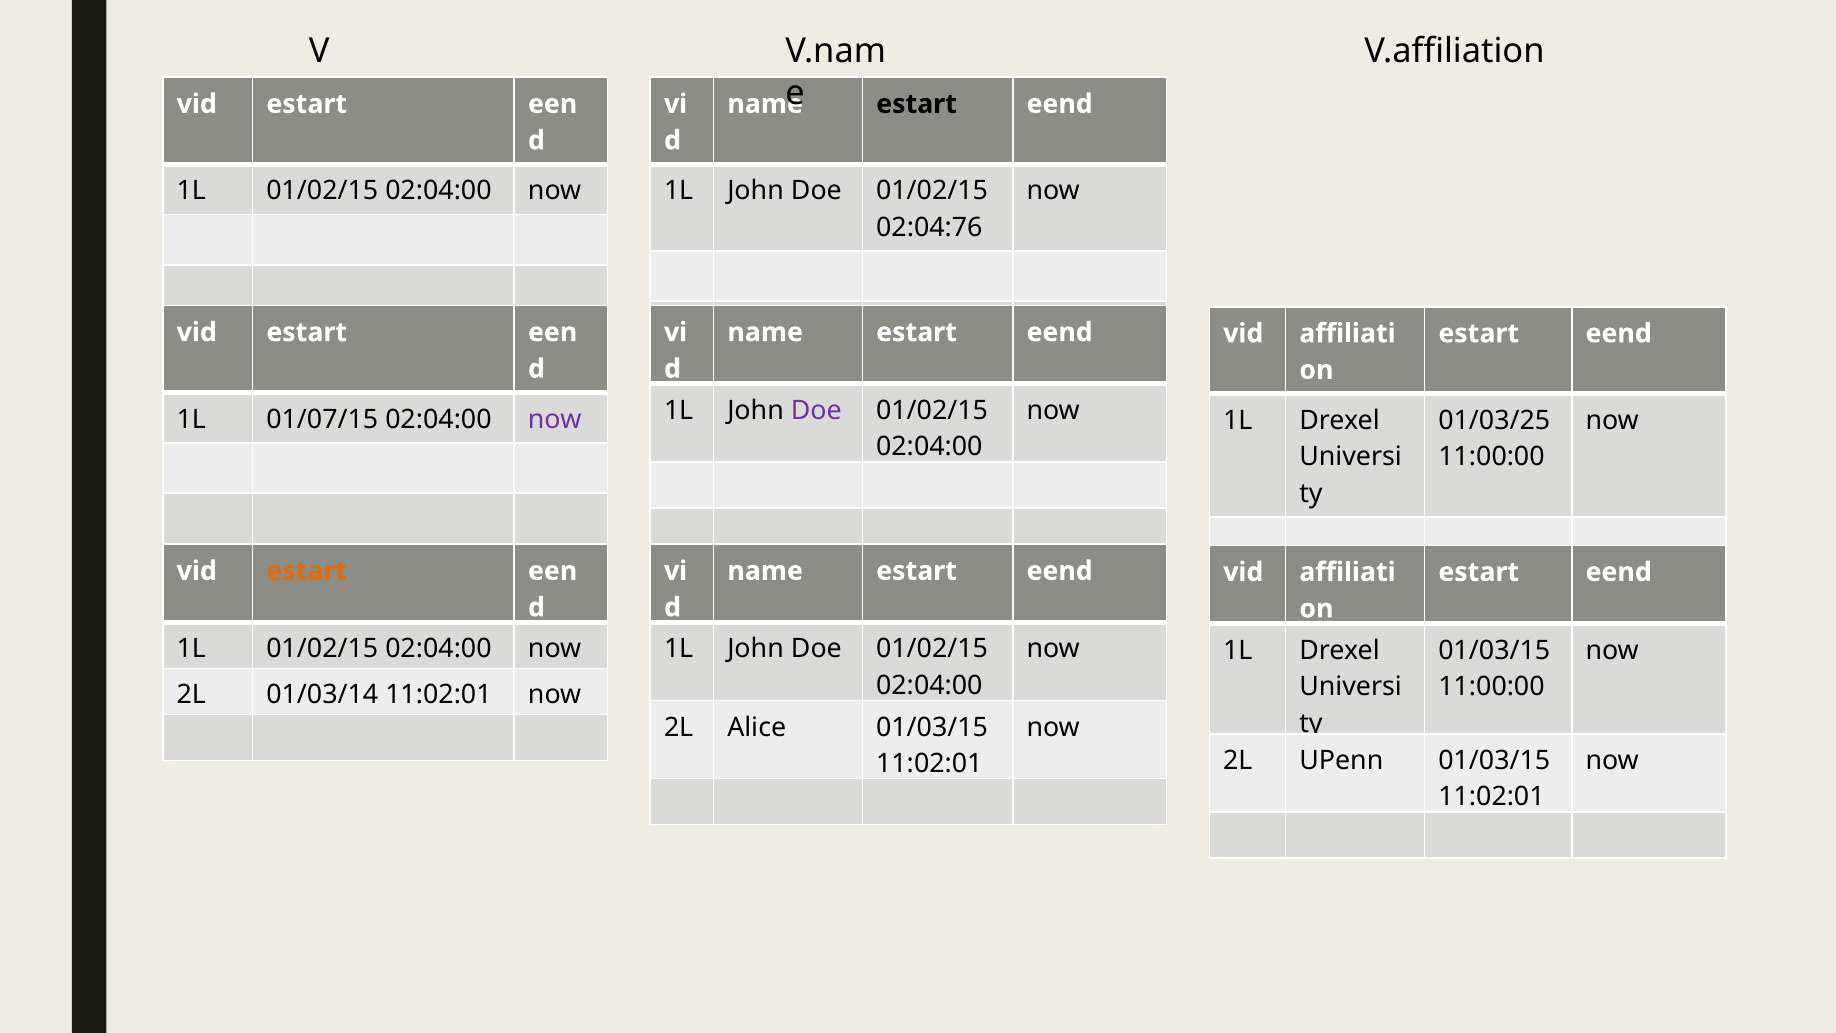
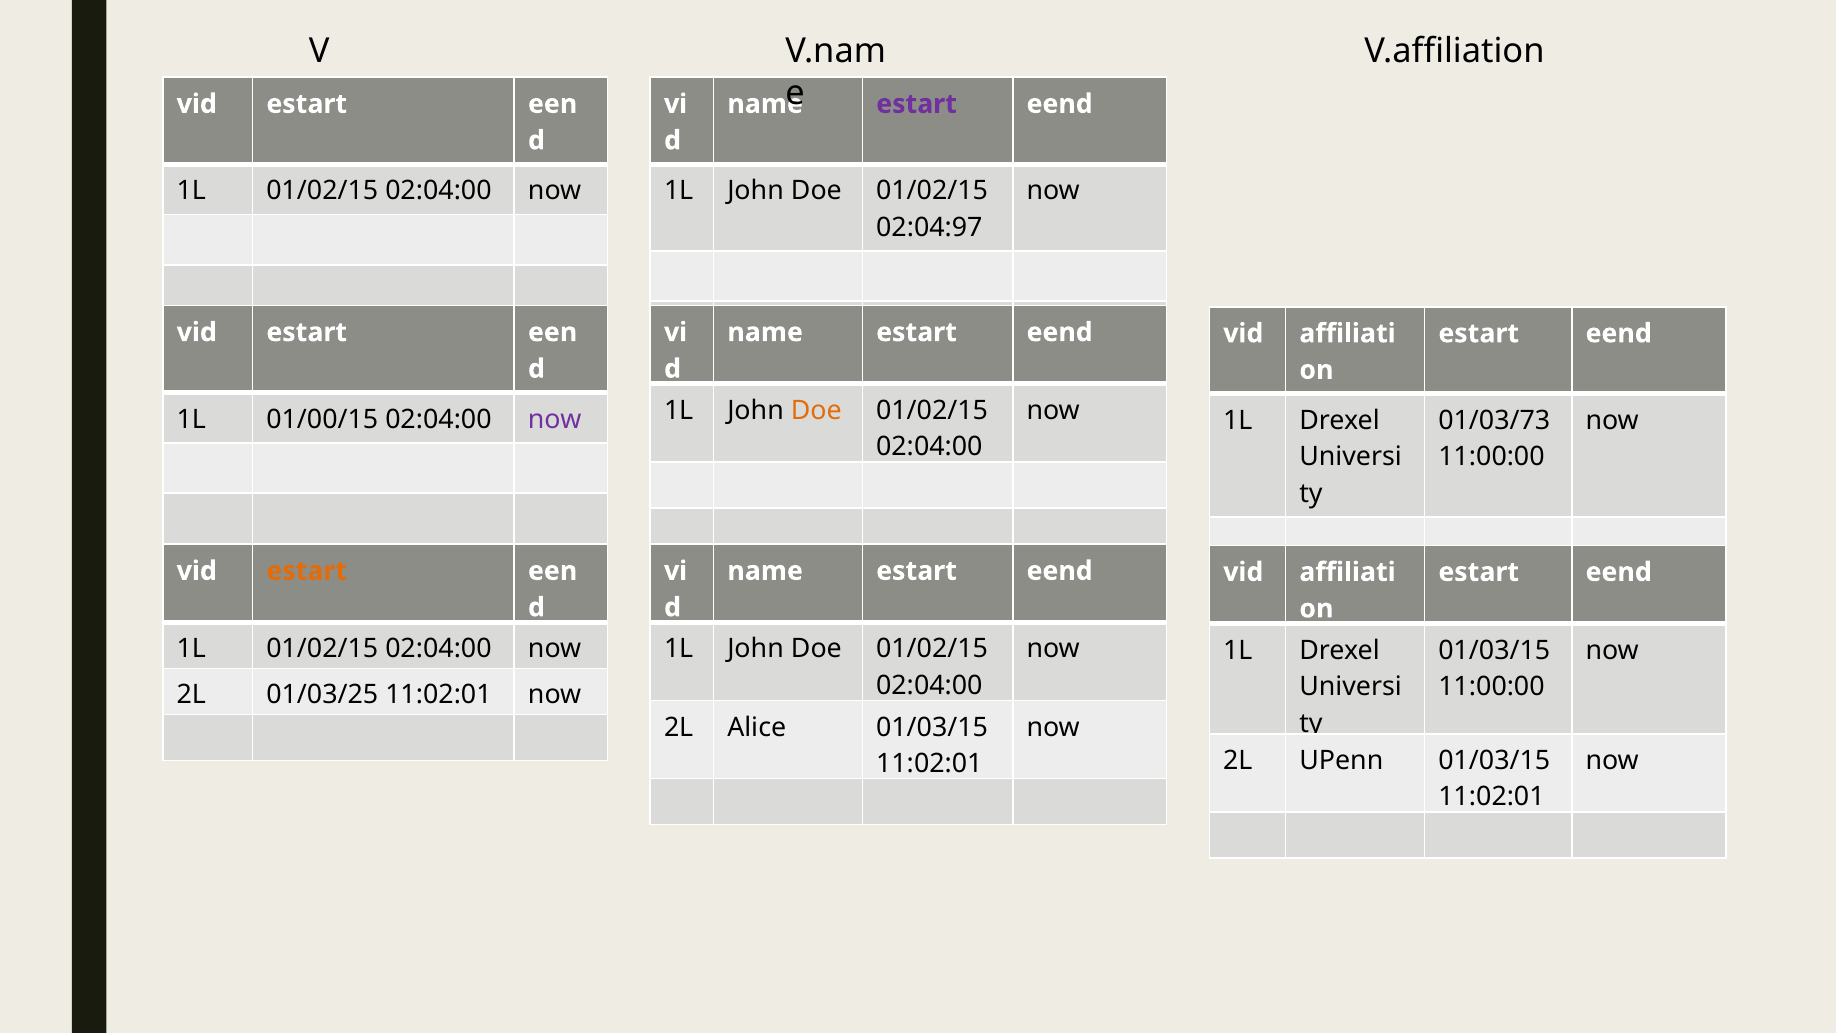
estart at (916, 104) colour: black -> purple
02:04:76: 02:04:76 -> 02:04:97
Doe at (816, 410) colour: purple -> orange
01/07/15: 01/07/15 -> 01/00/15
01/03/25: 01/03/25 -> 01/03/73
01/03/14: 01/03/14 -> 01/03/25
